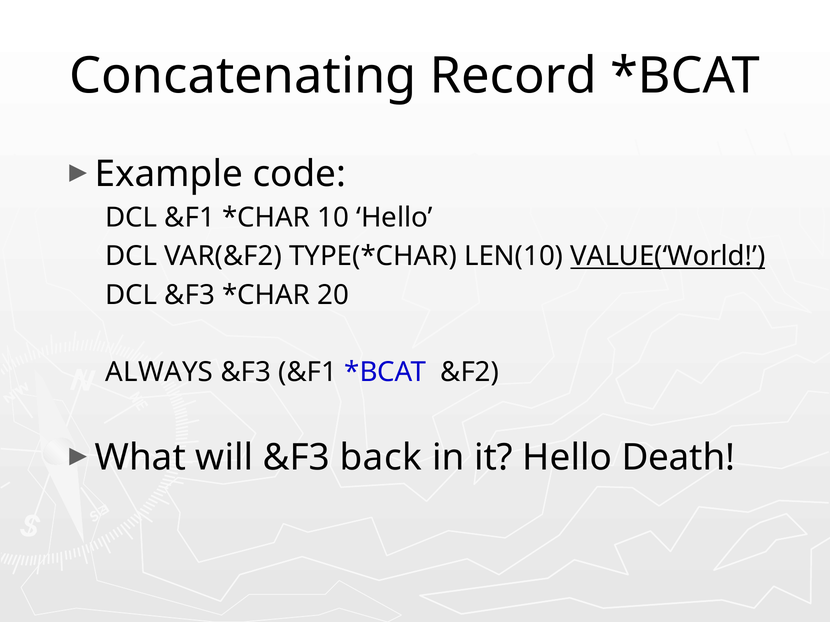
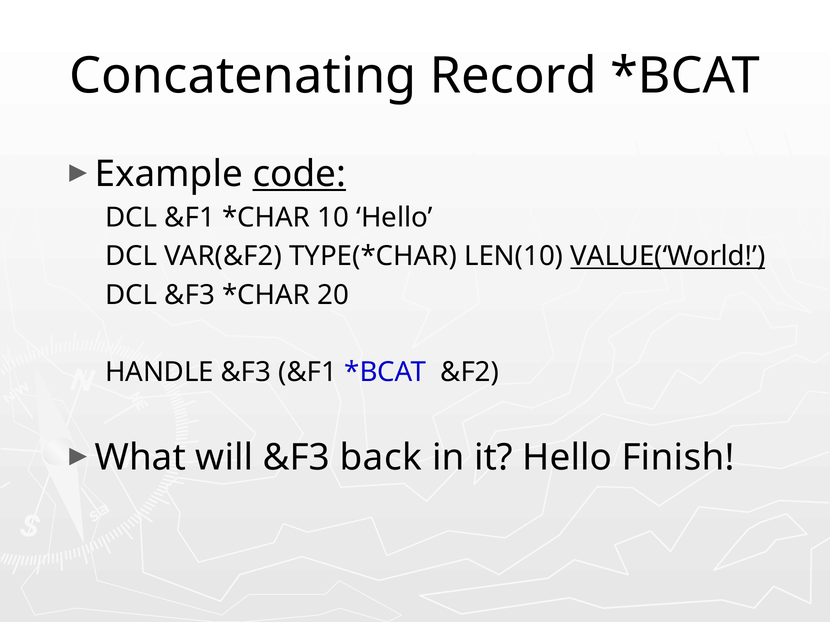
code underline: none -> present
ALWAYS: ALWAYS -> HANDLE
Death: Death -> Finish
